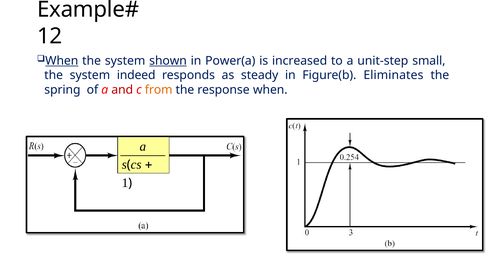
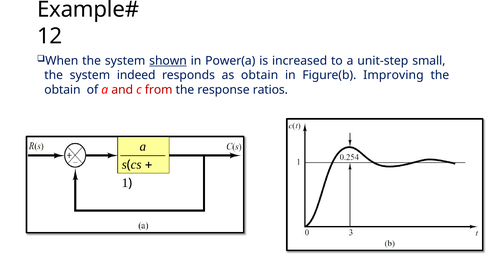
When at (62, 61) underline: present -> none
as steady: steady -> obtain
Eliminates: Eliminates -> Improving
spring at (62, 90): spring -> obtain
from colour: orange -> red
response when: when -> ratios
